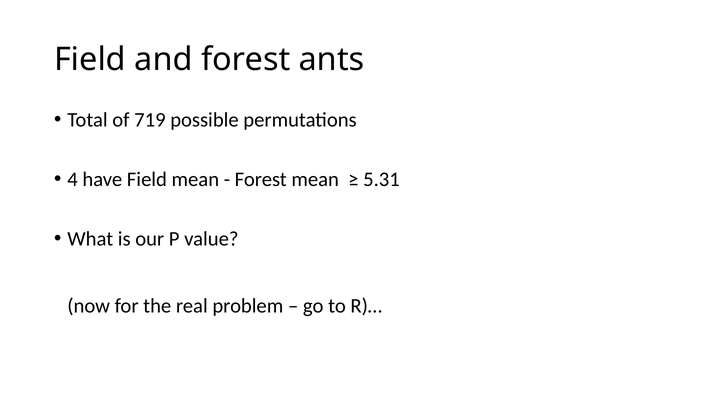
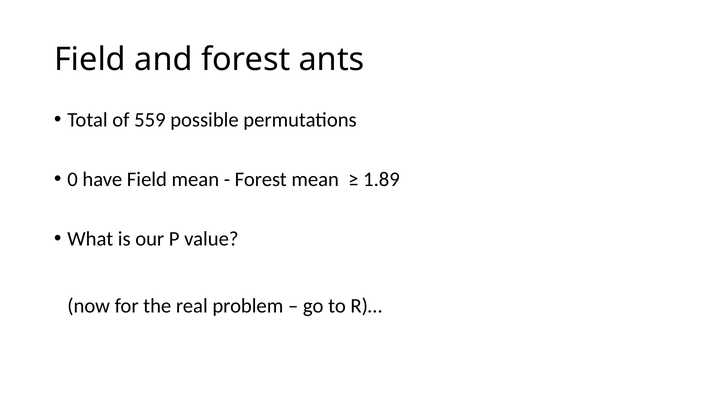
719: 719 -> 559
4: 4 -> 0
5.31: 5.31 -> 1.89
